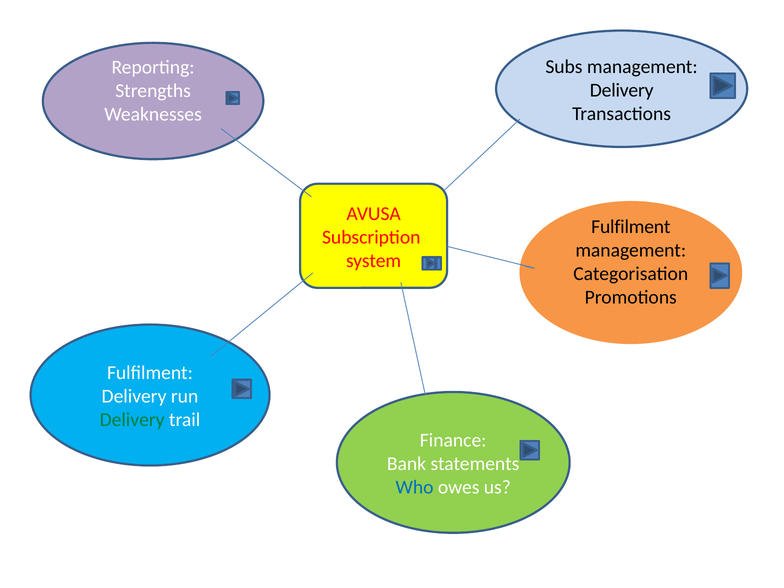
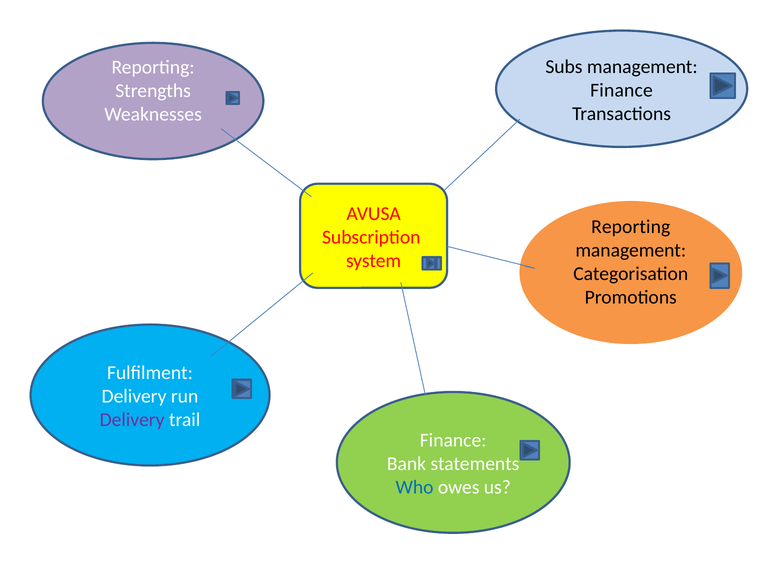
Delivery at (622, 90): Delivery -> Finance
Fulfilment at (631, 227): Fulfilment -> Reporting
Delivery at (132, 420) colour: green -> purple
